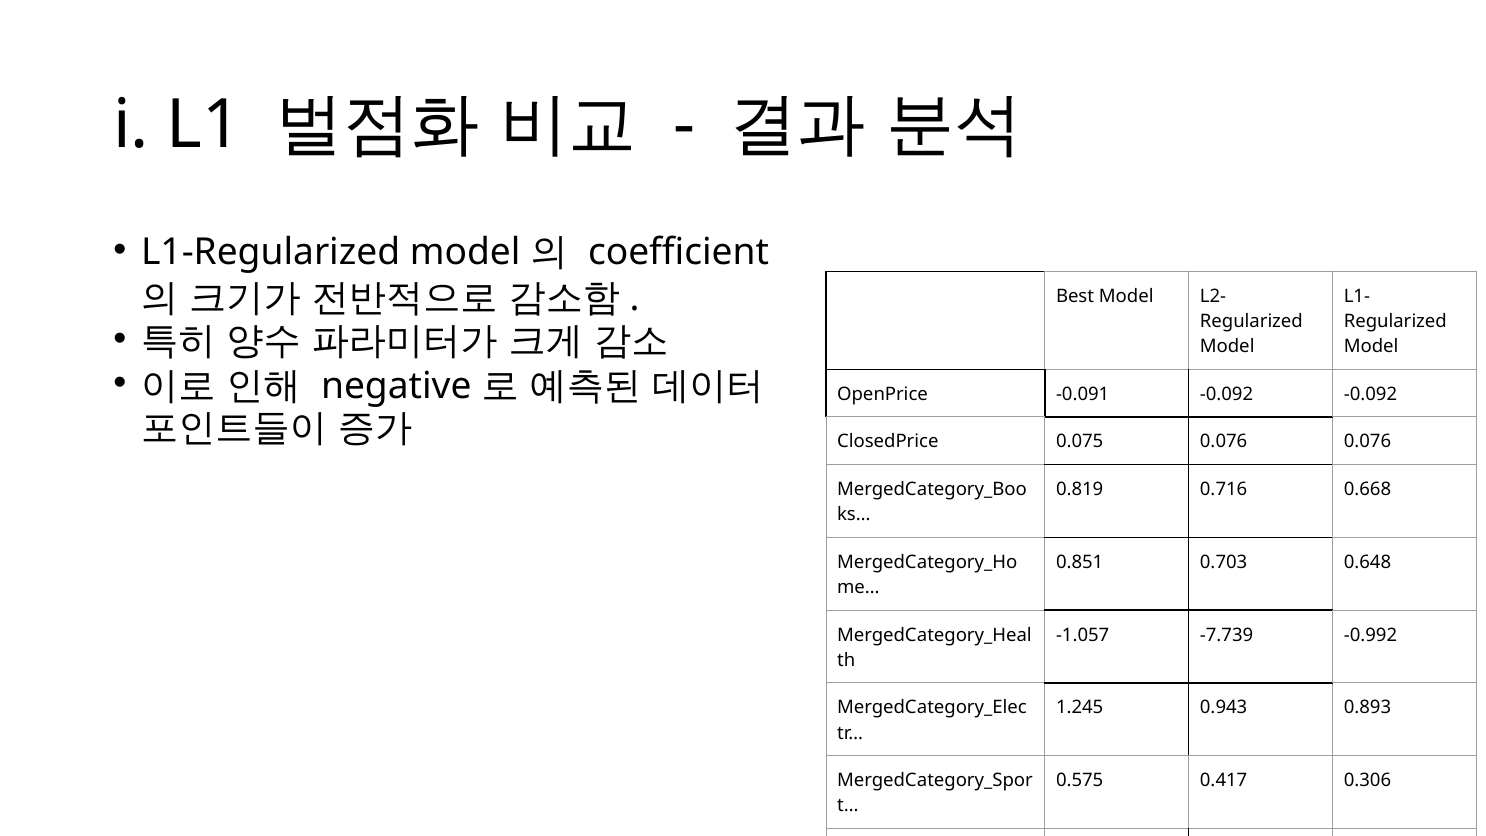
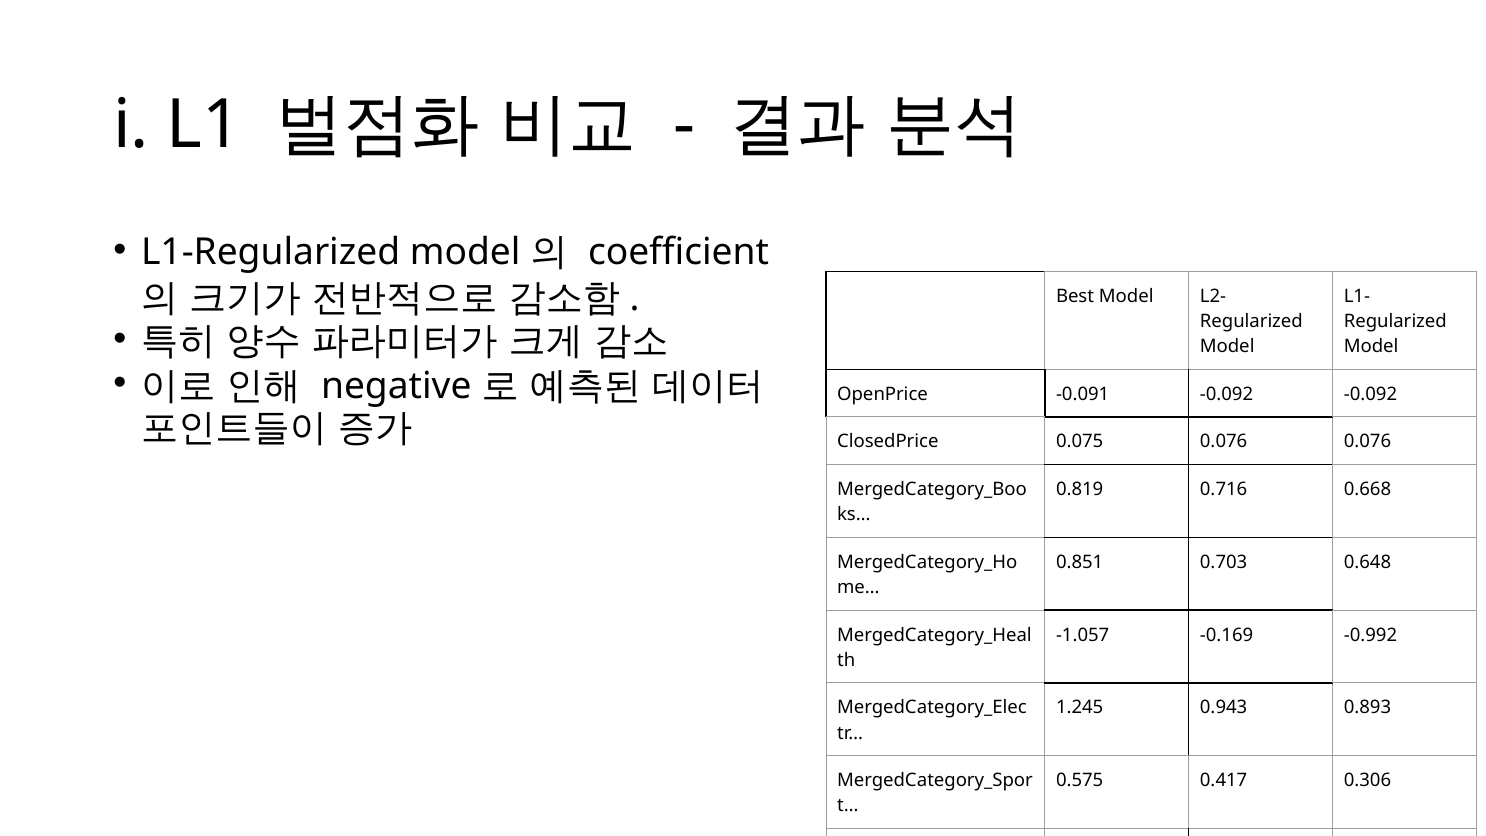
-7.739: -7.739 -> -0.169
